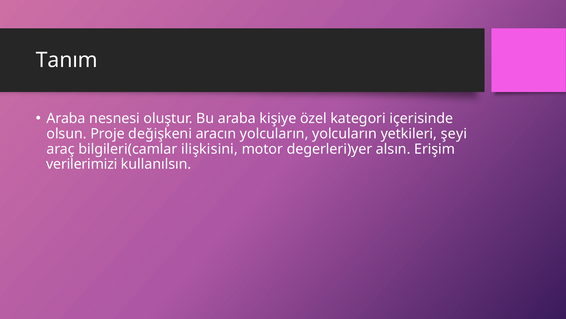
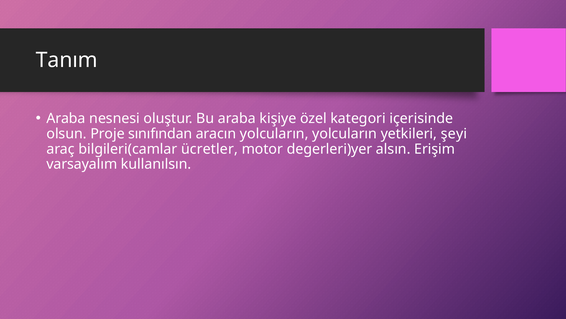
değişkeni: değişkeni -> sınıfından
ilişkisini: ilişkisini -> ücretler
verilerimizi: verilerimizi -> varsayalım
